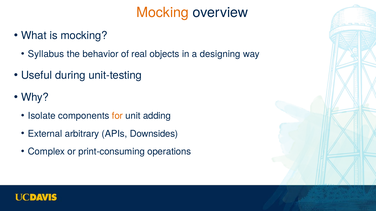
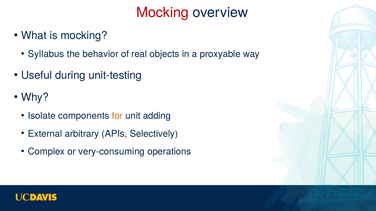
Mocking at (163, 13) colour: orange -> red
designing: designing -> proxyable
Downsides: Downsides -> Selectively
print-consuming: print-consuming -> very-consuming
